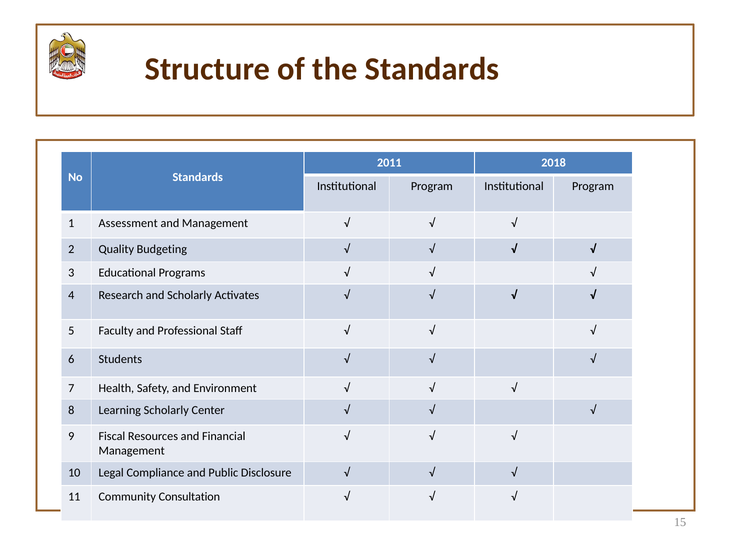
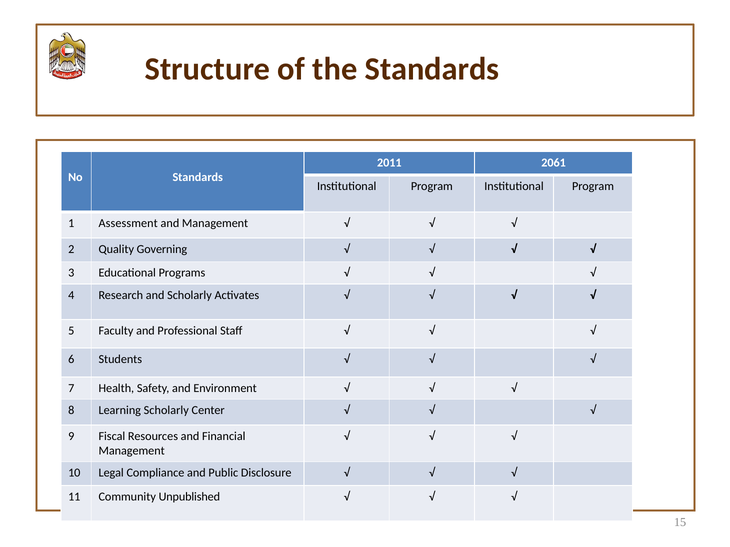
2018: 2018 -> 2061
Budgeting: Budgeting -> Governing
Consultation: Consultation -> Unpublished
